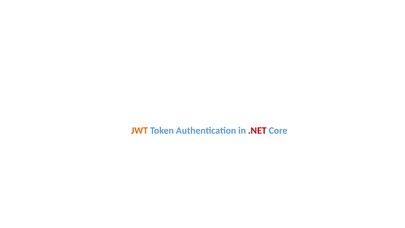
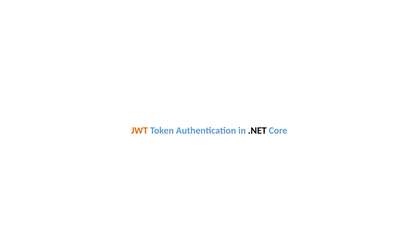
.NET colour: red -> black
